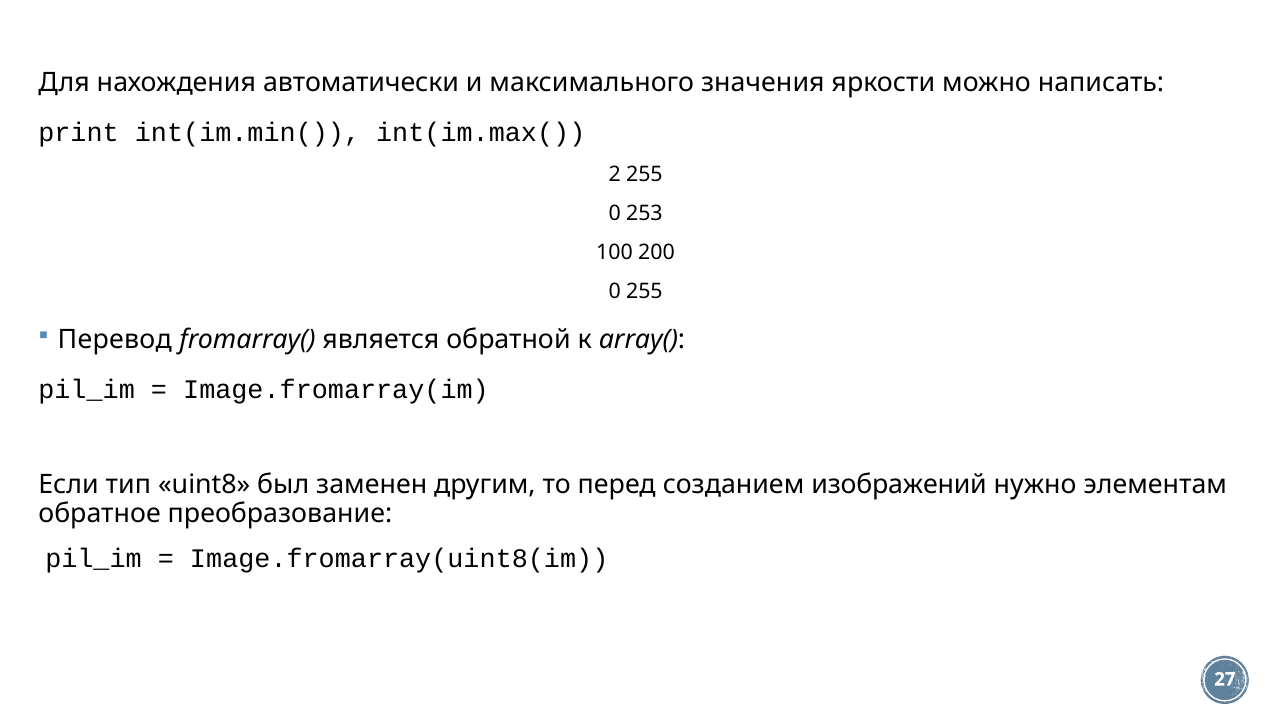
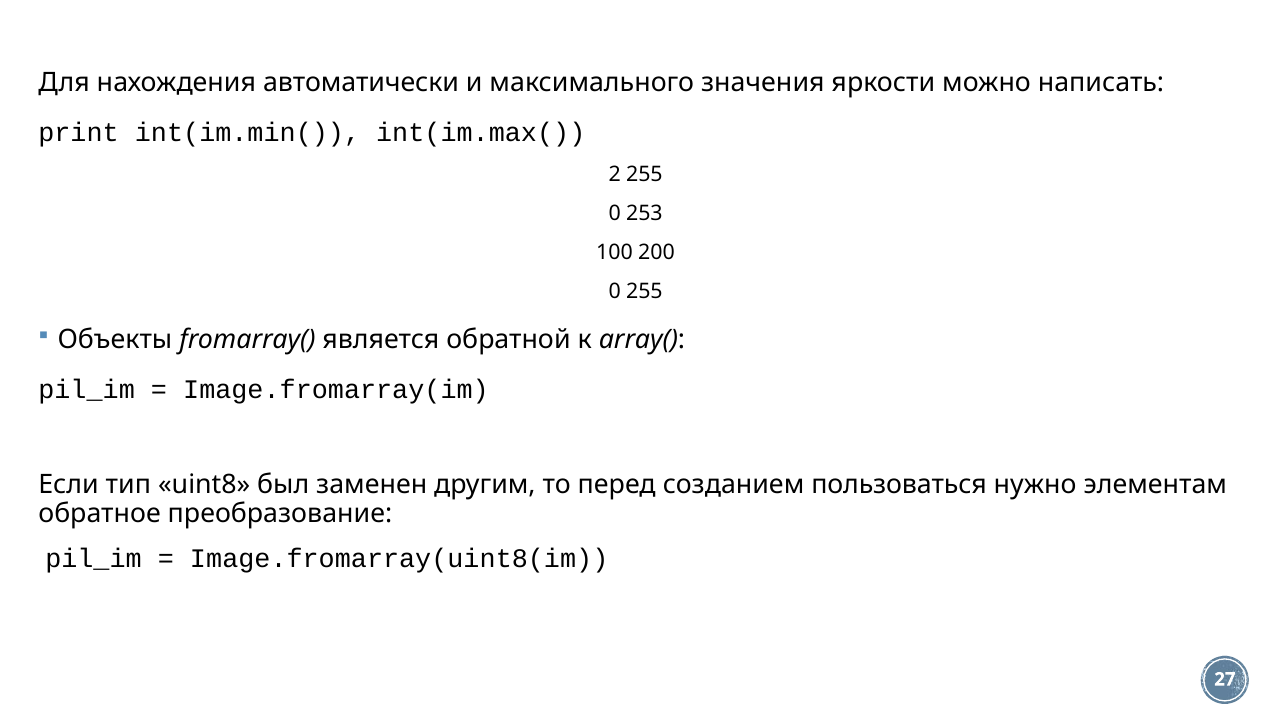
Перевод: Перевод -> Объекты
изображений: изображений -> пользоваться
